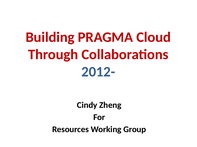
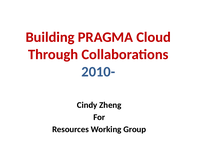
2012-: 2012- -> 2010-
